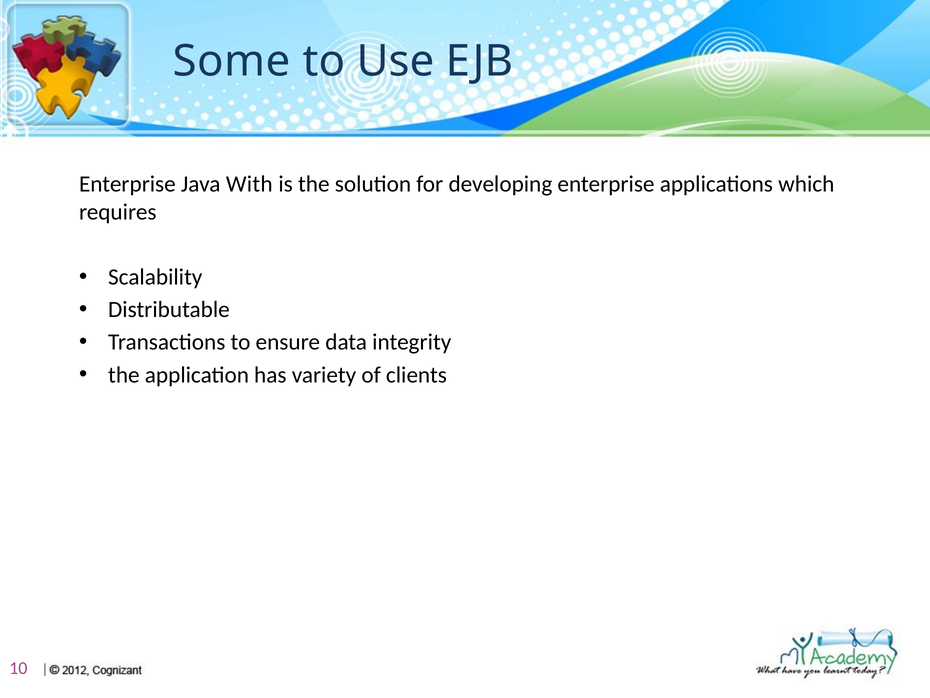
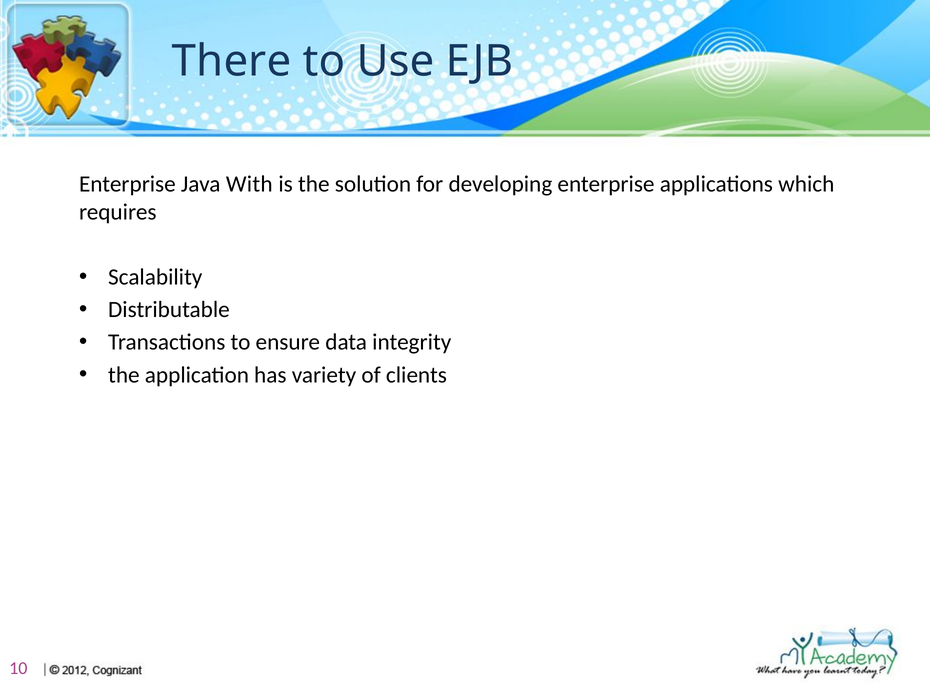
Some: Some -> There
